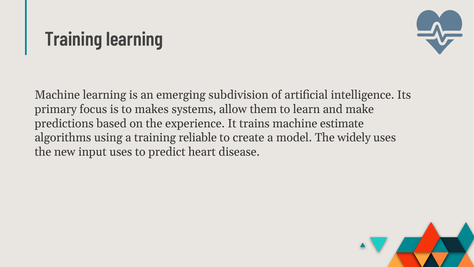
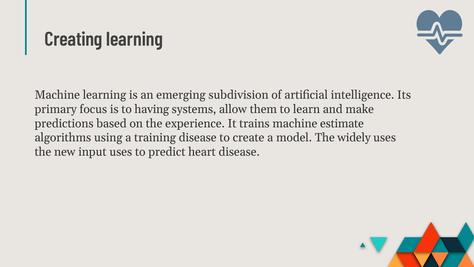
Training at (73, 39): Training -> Creating
makes: makes -> having
training reliable: reliable -> disease
